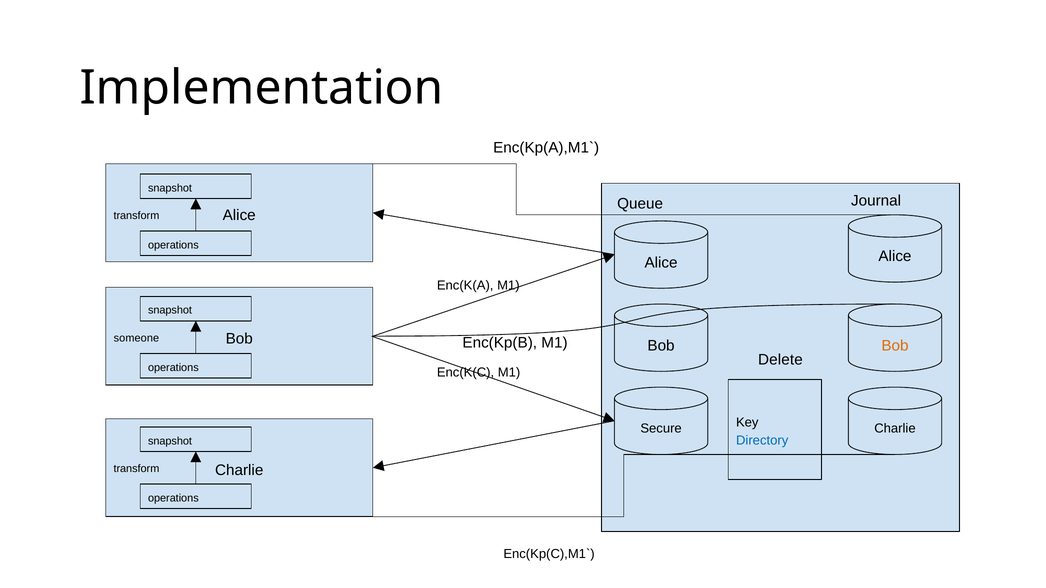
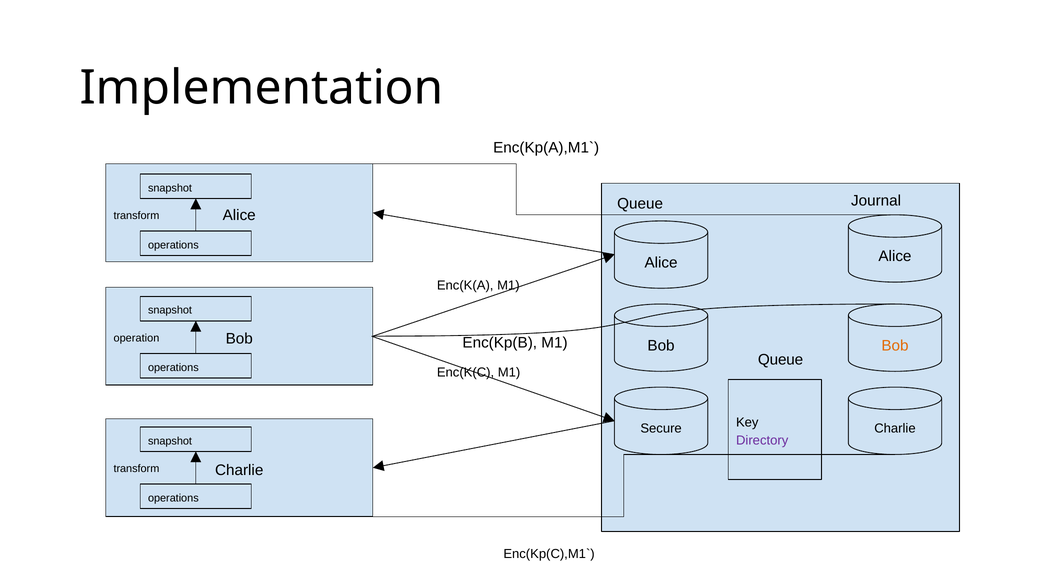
someone: someone -> operation
Delete at (780, 360): Delete -> Queue
Directory colour: blue -> purple
